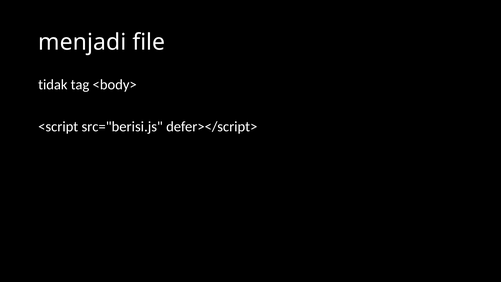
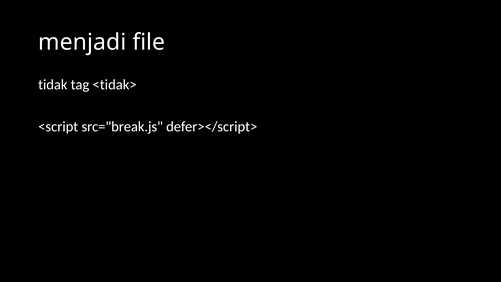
<body>: <body> -> <tidak>
src="berisi.js: src="berisi.js -> src="break.js
